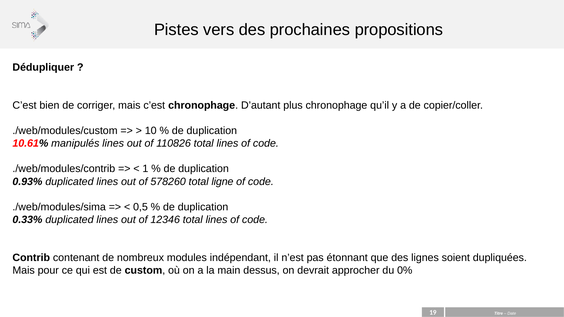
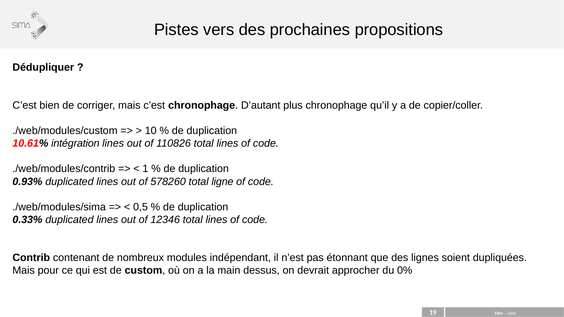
manipulés: manipulés -> intégration
